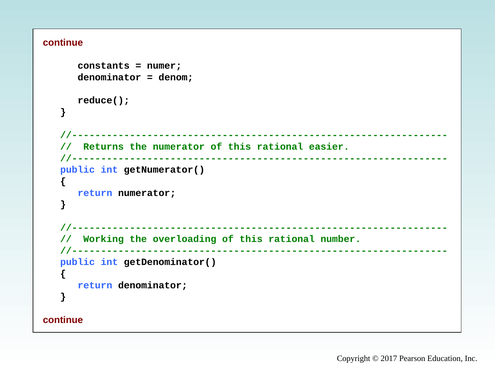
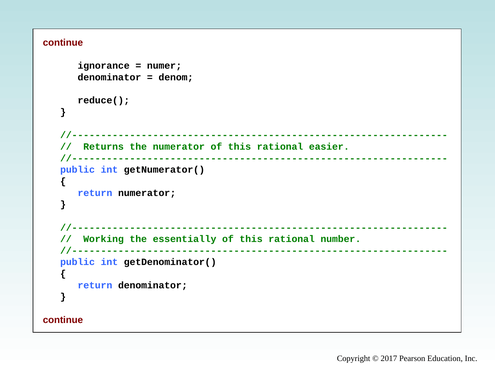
constants: constants -> ignorance
overloading: overloading -> essentially
